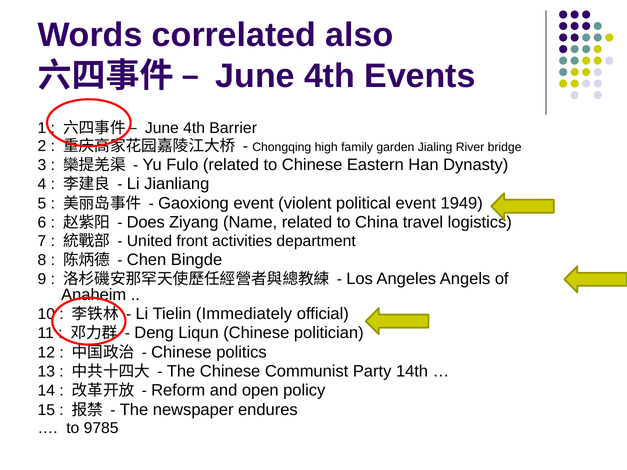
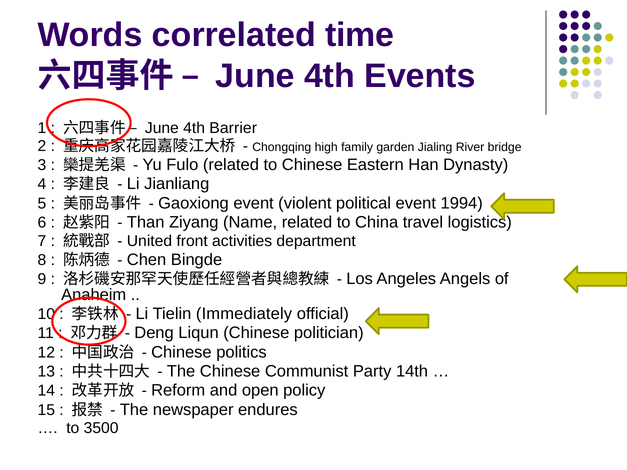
also: also -> time
1949: 1949 -> 1994
Does: Does -> Than
9785: 9785 -> 3500
